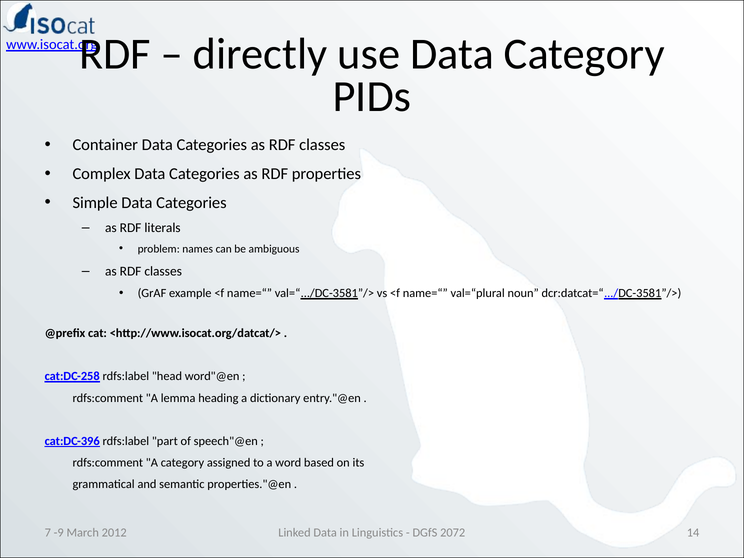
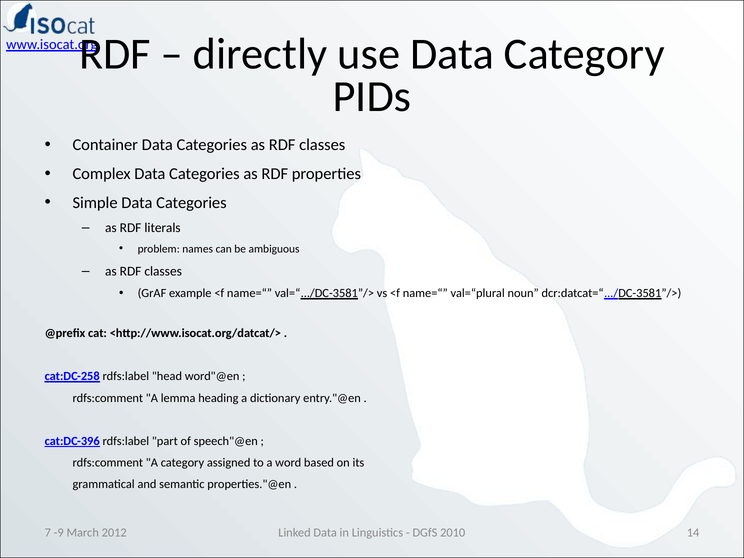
2072: 2072 -> 2010
